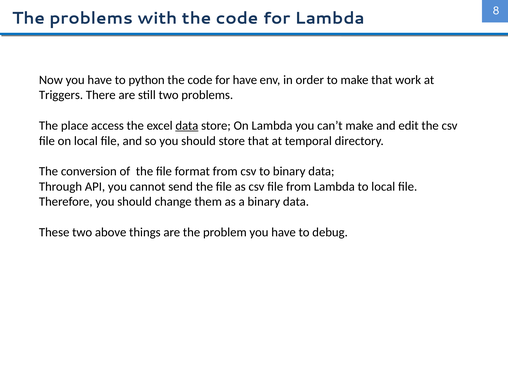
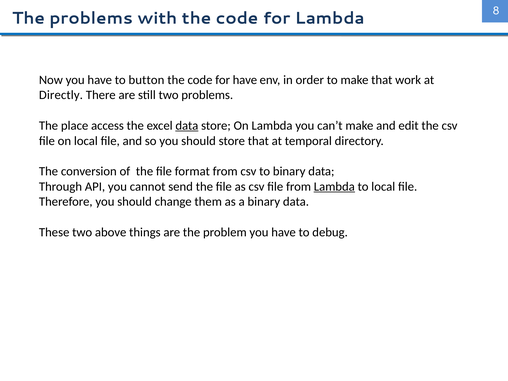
python: python -> button
Triggers: Triggers -> Directly
Lambda at (334, 187) underline: none -> present
